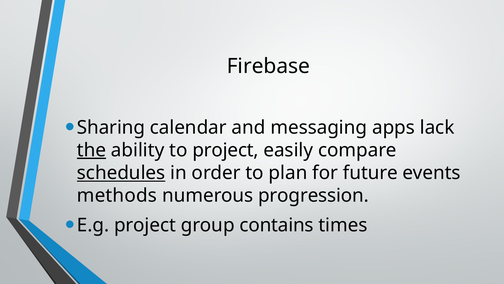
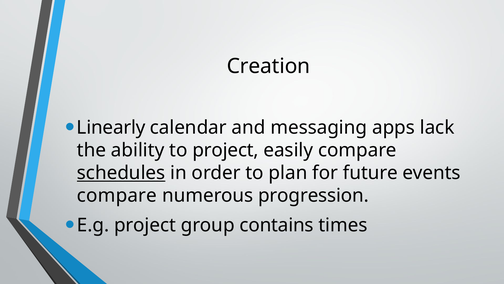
Firebase: Firebase -> Creation
Sharing: Sharing -> Linearly
the underline: present -> none
methods at (117, 195): methods -> compare
